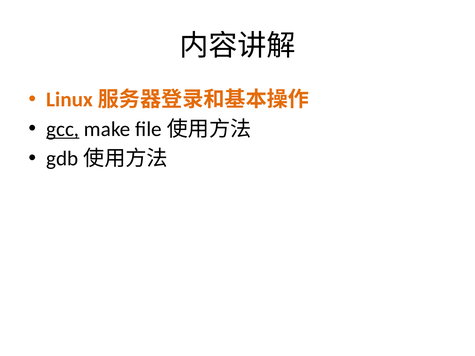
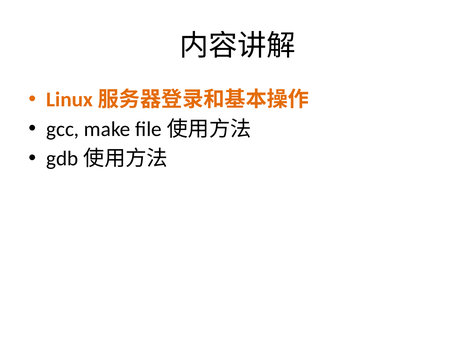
gcc underline: present -> none
